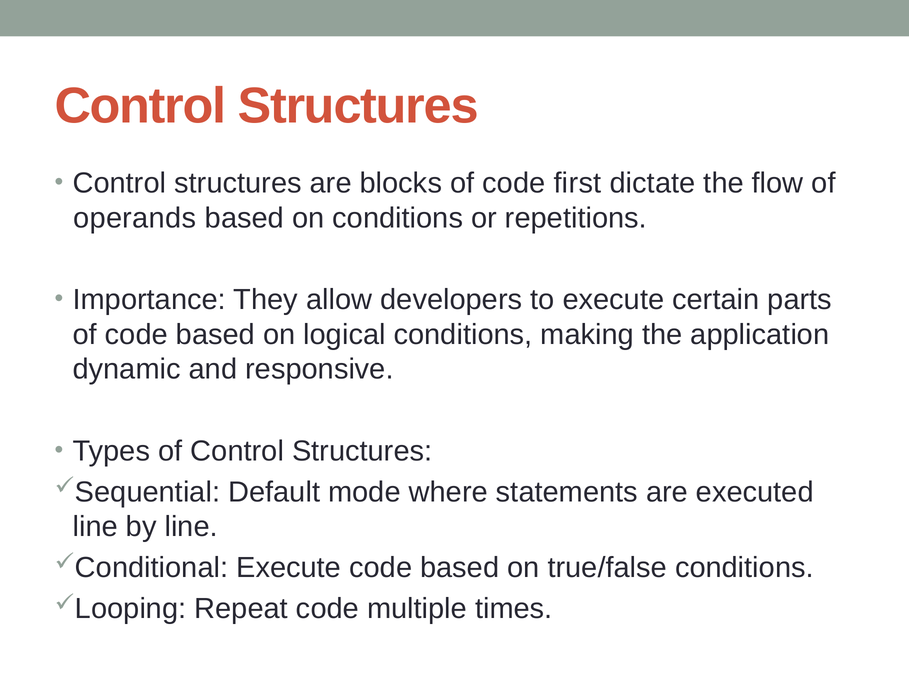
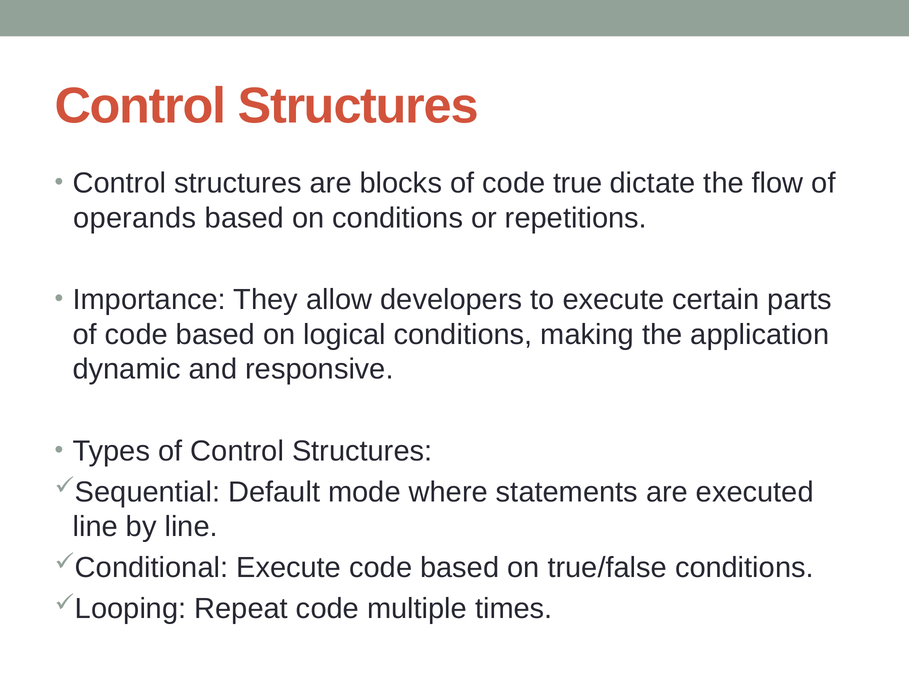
first: first -> true
